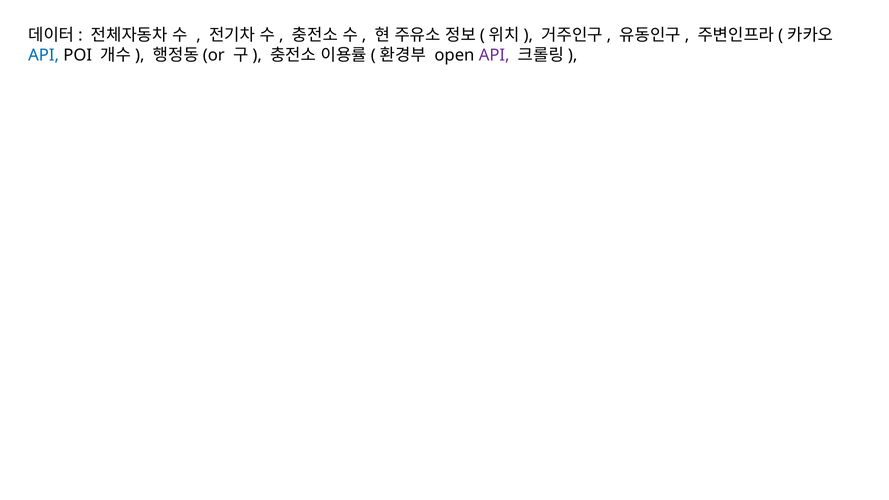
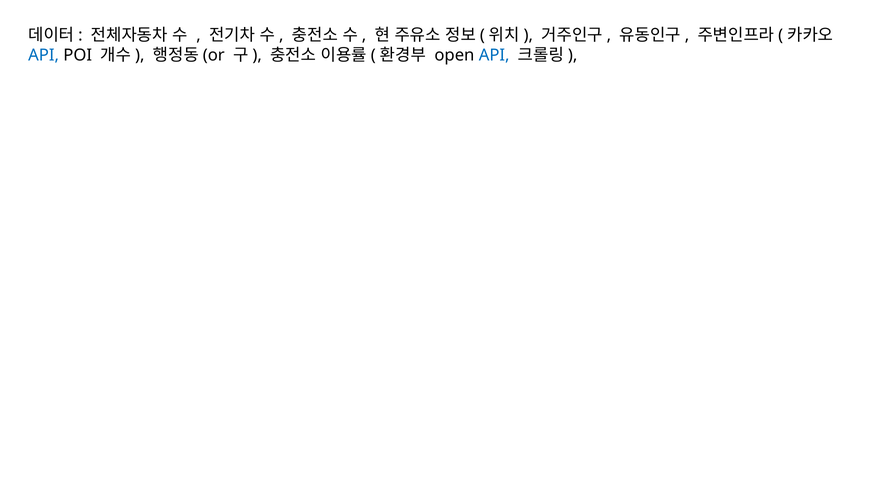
API at (494, 55) colour: purple -> blue
